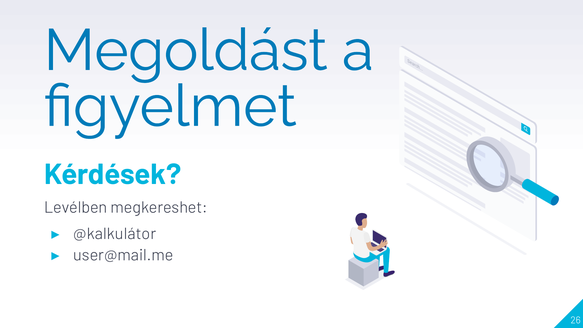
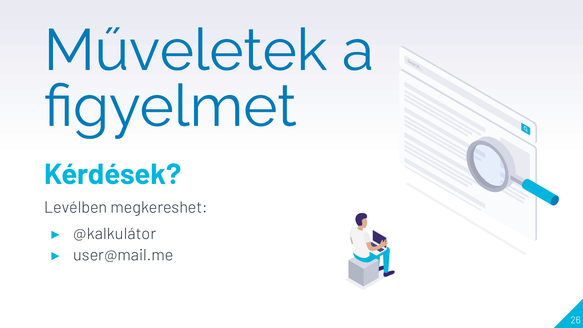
Megoldást: Megoldást -> Műveletek
